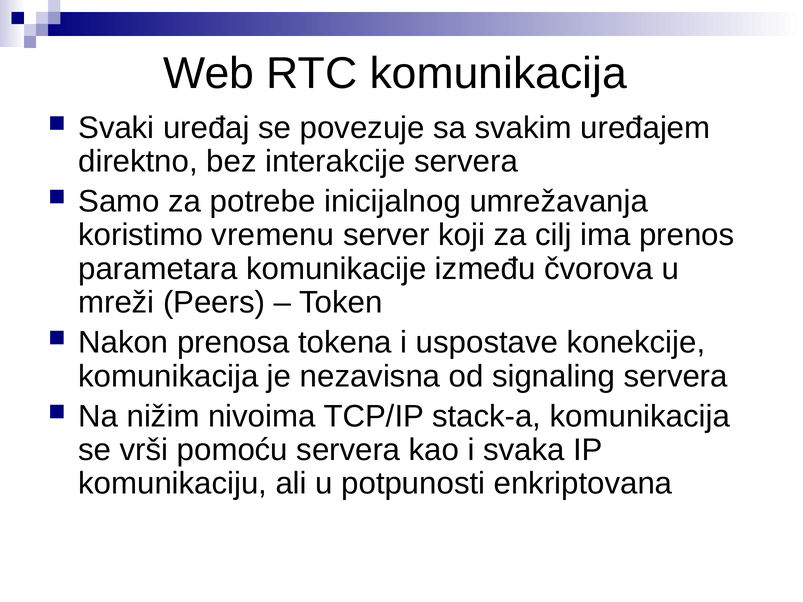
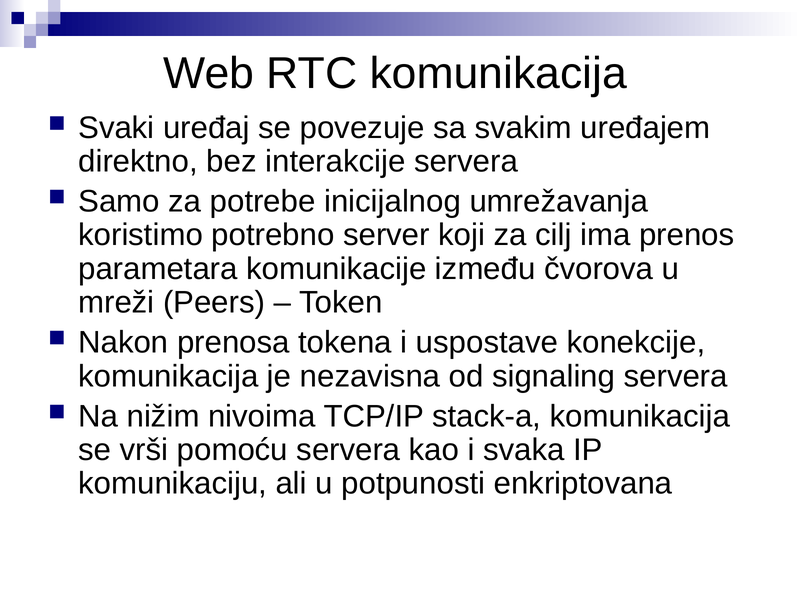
vremenu: vremenu -> potrebno
